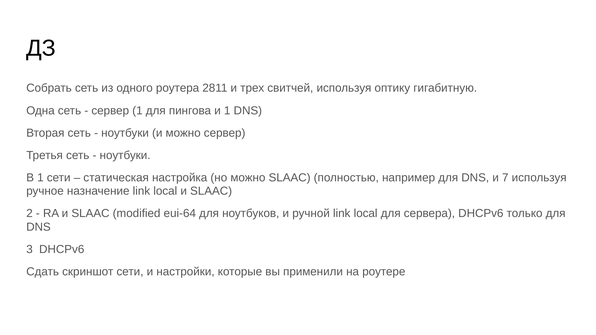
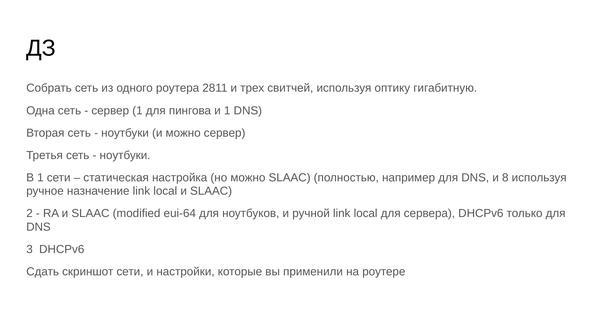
7: 7 -> 8
